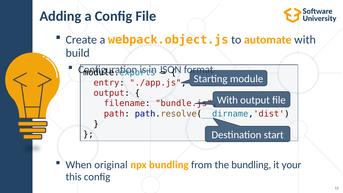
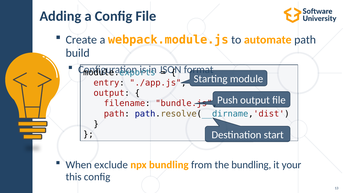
webpack.object.js: webpack.object.js -> webpack.module.js
automate with: with -> path
With at (227, 100): With -> Push
original: original -> exclude
